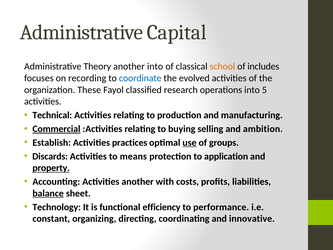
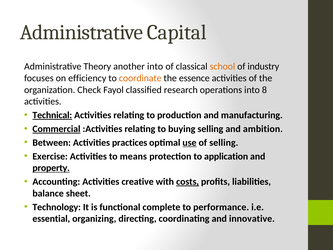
includes: includes -> industry
recording: recording -> efficiency
coordinate colour: blue -> orange
evolved: evolved -> essence
These: These -> Check
5: 5 -> 8
Technical underline: none -> present
Establish: Establish -> Between
of groups: groups -> selling
Discards: Discards -> Exercise
Activities another: another -> creative
costs underline: none -> present
balance underline: present -> none
efficiency: efficiency -> complete
constant: constant -> essential
